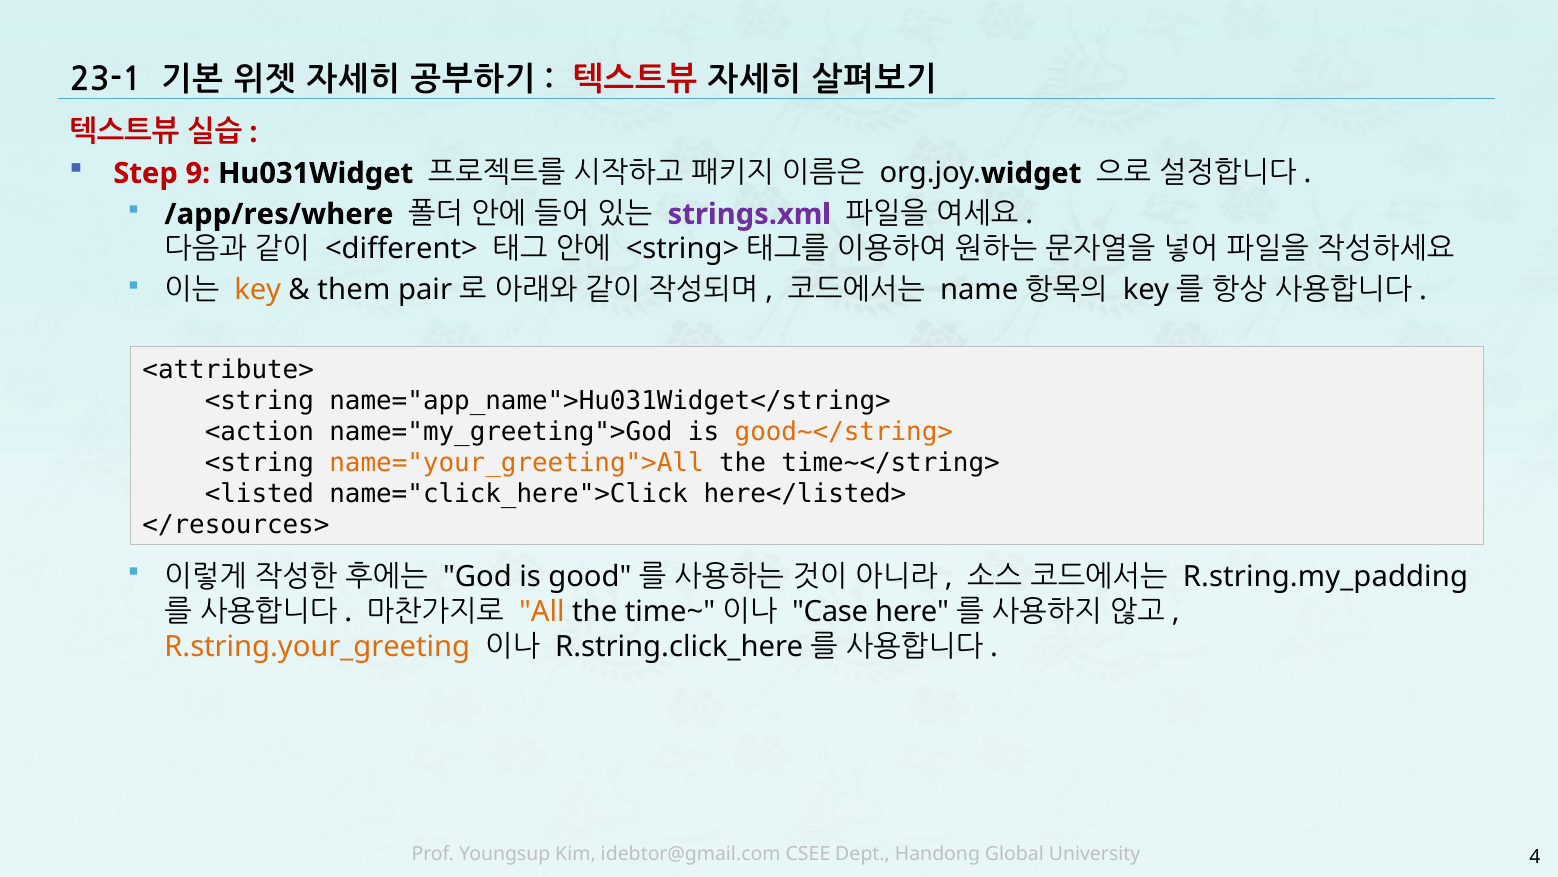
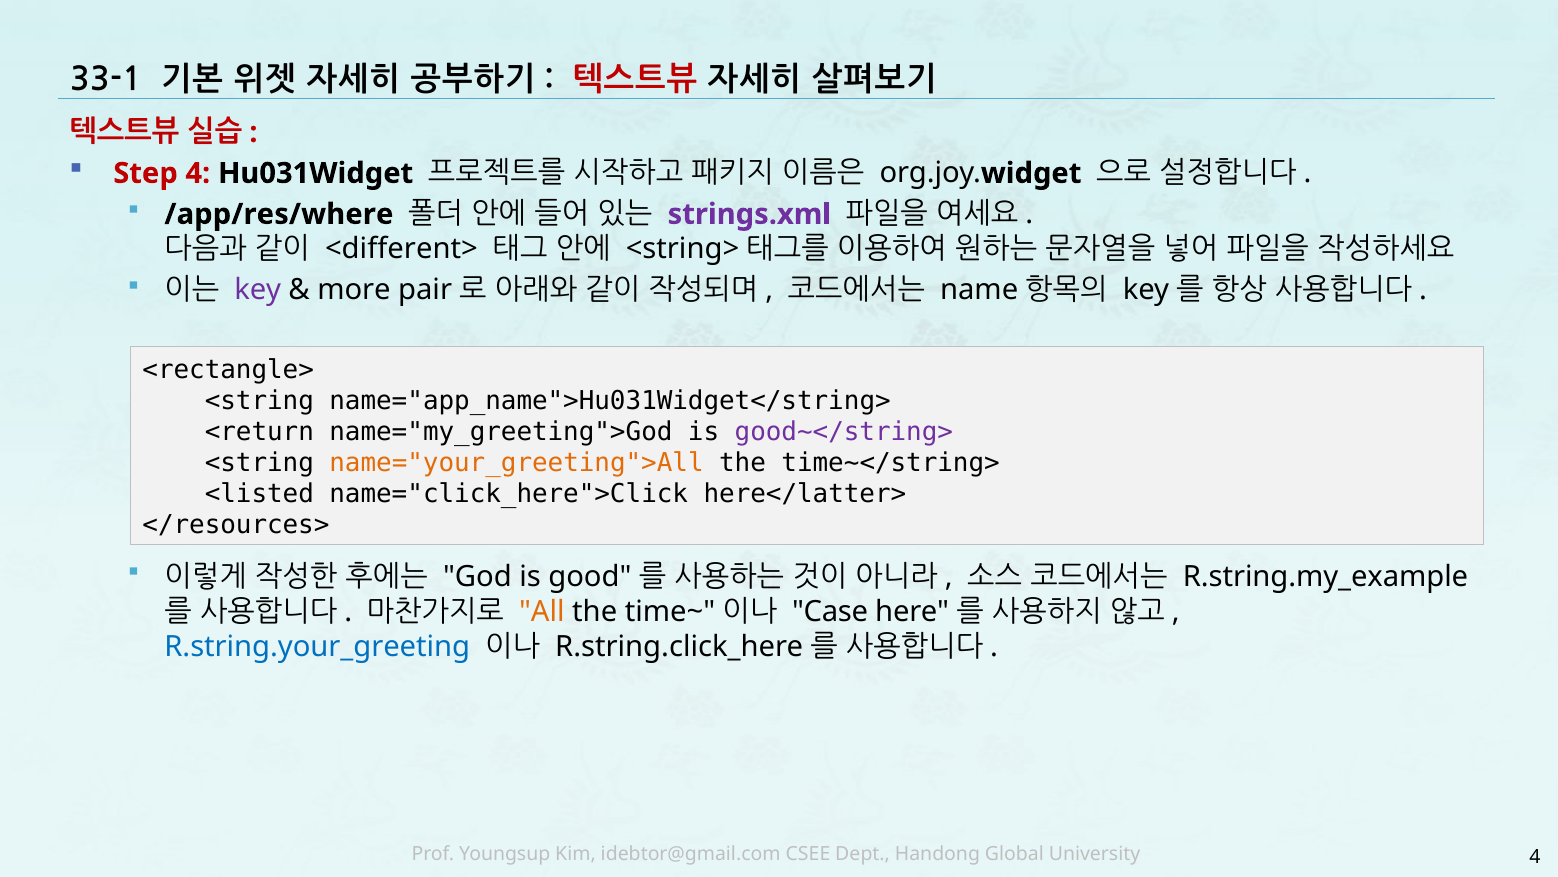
23-1: 23-1 -> 33-1
Step 9: 9 -> 4
key at (258, 290) colour: orange -> purple
them: them -> more
<attribute>: <attribute> -> <rectangle>
<action: <action -> <return
good~</string> colour: orange -> purple
here</listed>: here</listed> -> here</latter>
R.string.my_padding: R.string.my_padding -> R.string.my_example
R.string.your_greeting colour: orange -> blue
